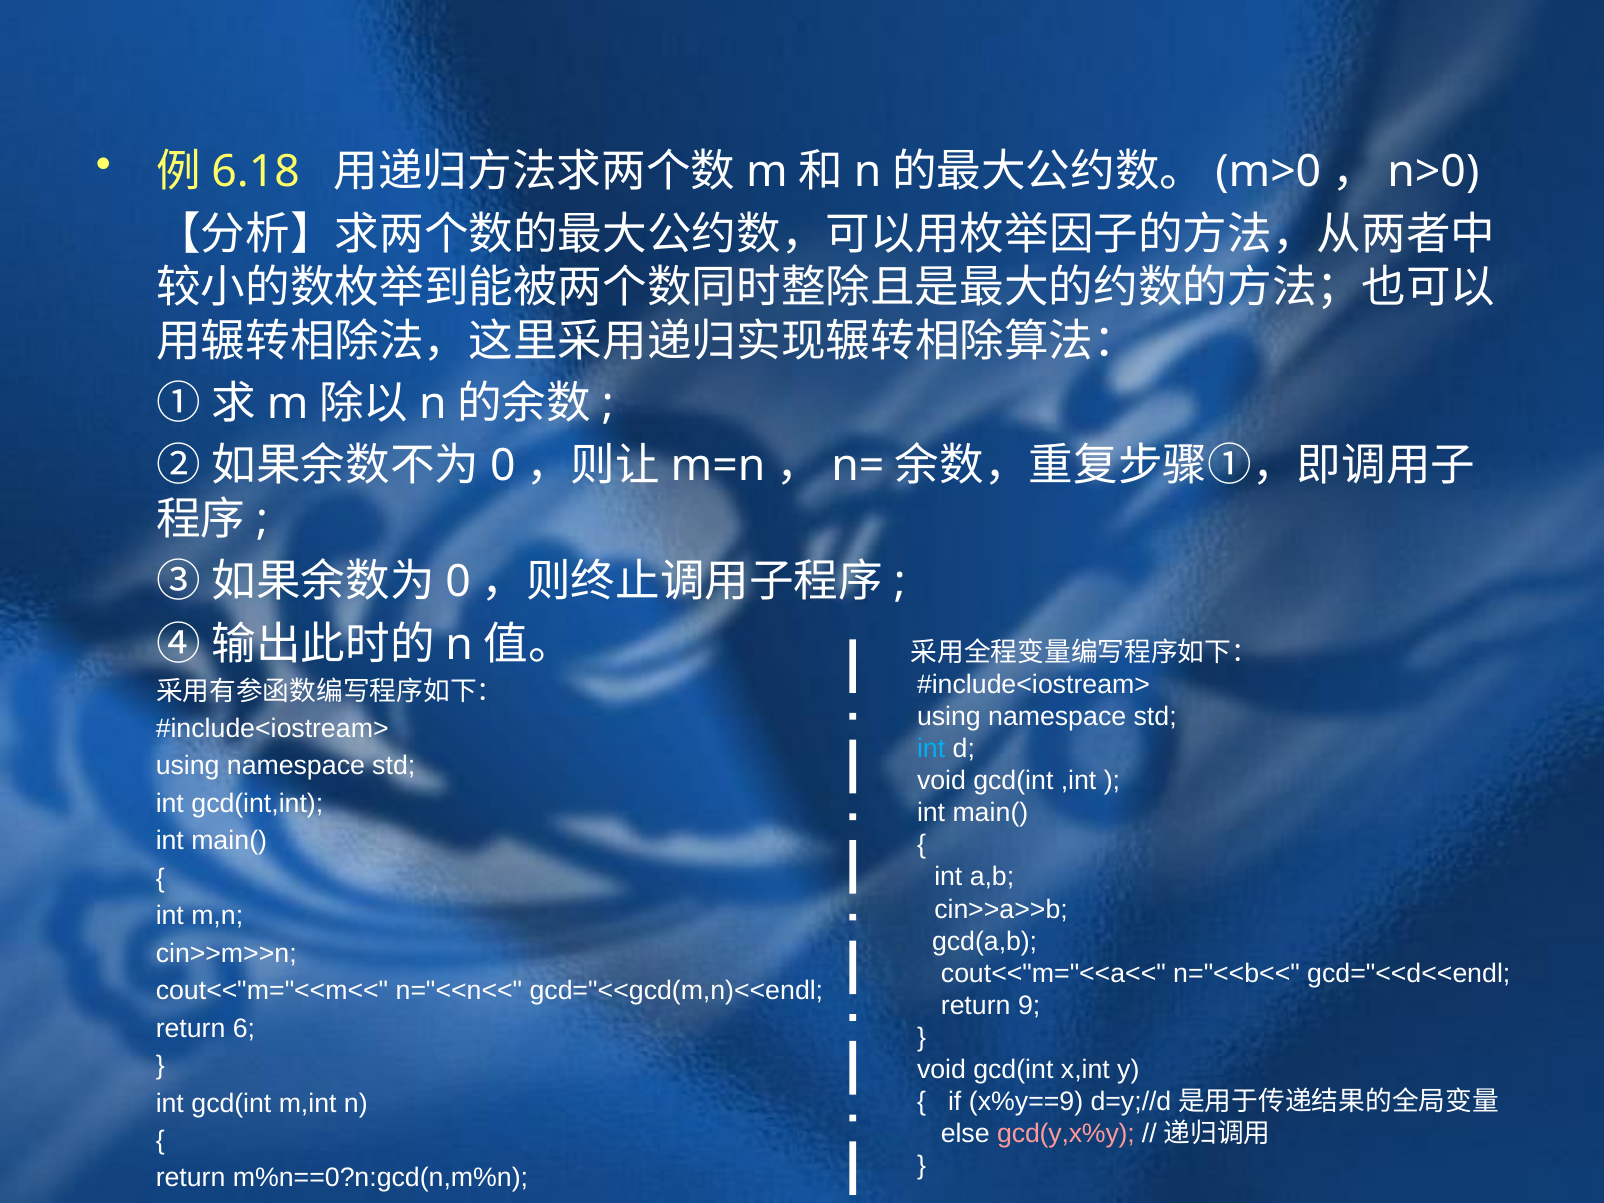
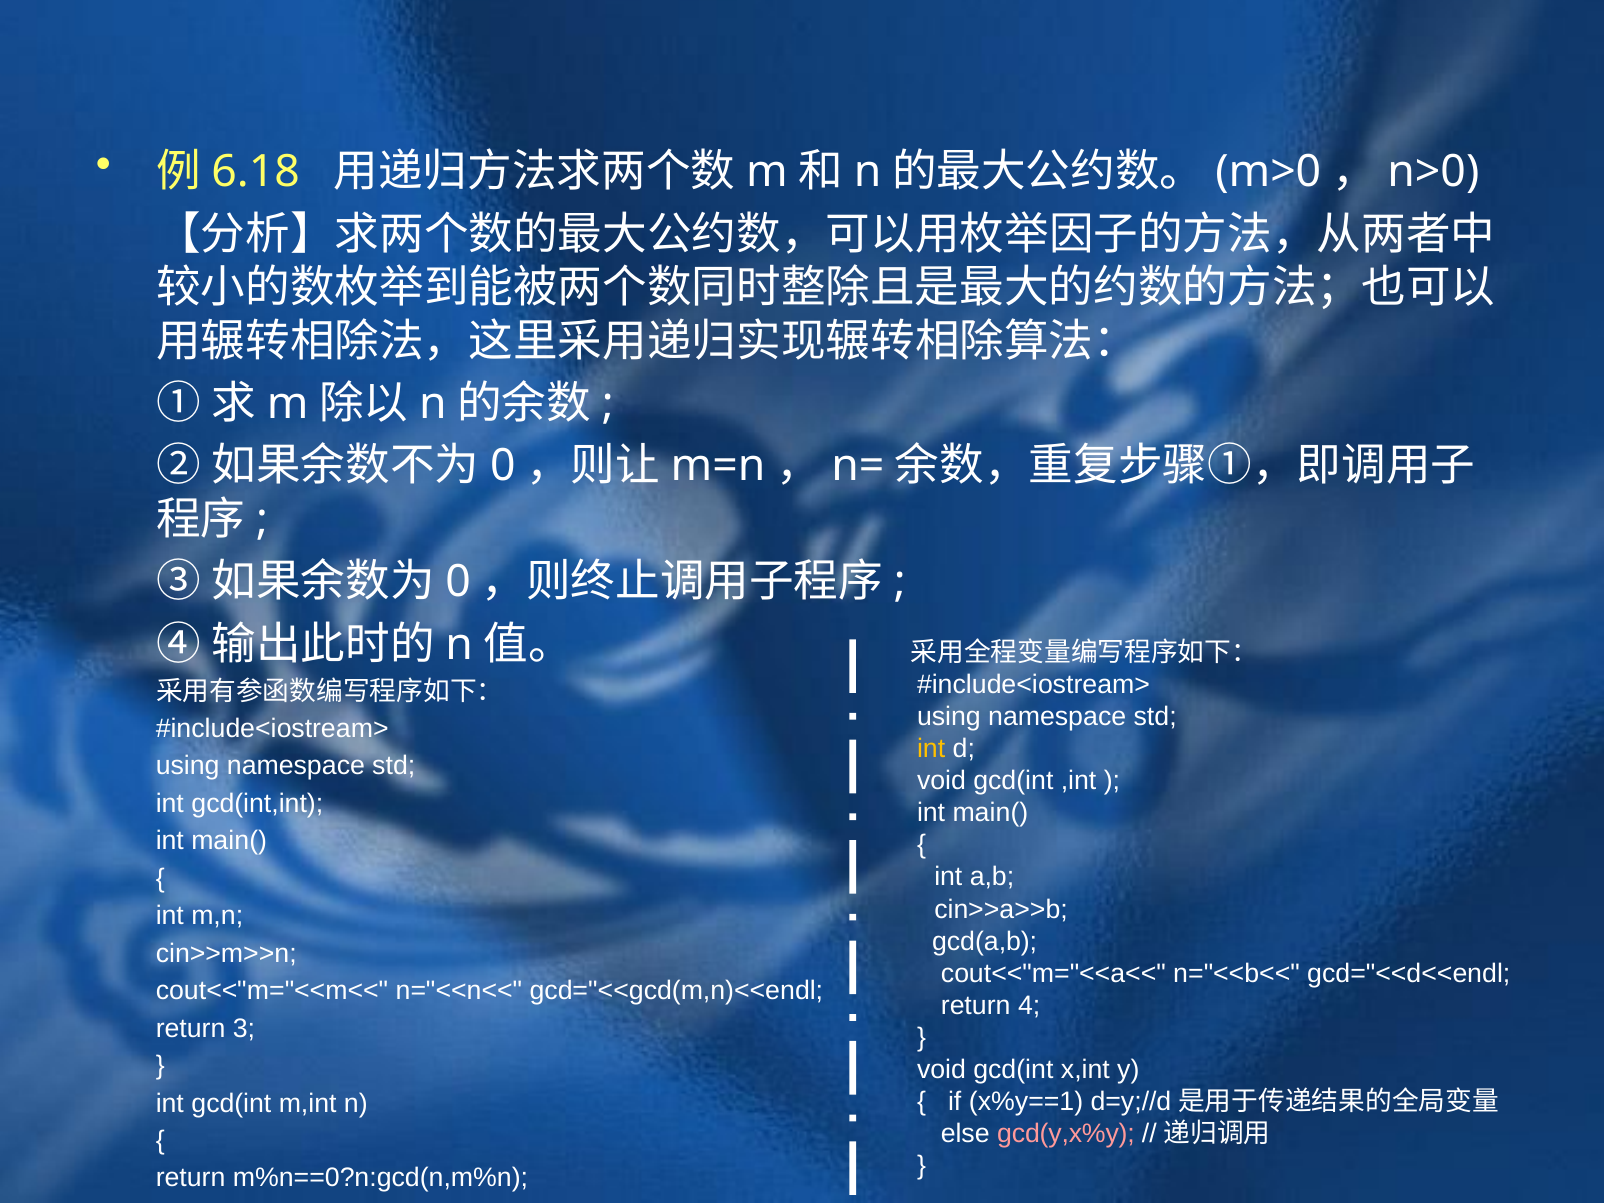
int at (931, 749) colour: light blue -> yellow
9: 9 -> 4
6: 6 -> 3
x%y==9: x%y==9 -> x%y==1
